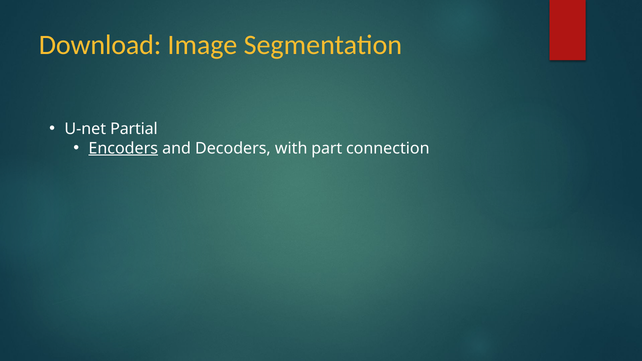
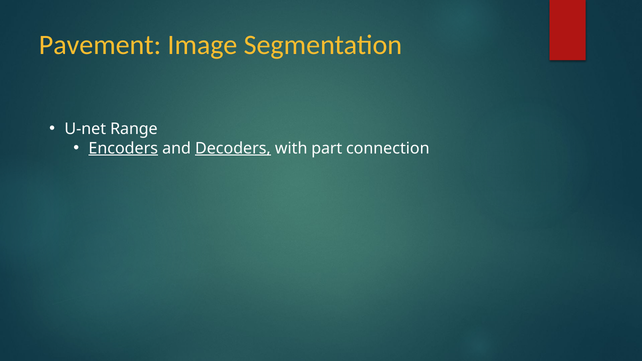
Download: Download -> Pavement
Partial: Partial -> Range
Decoders underline: none -> present
